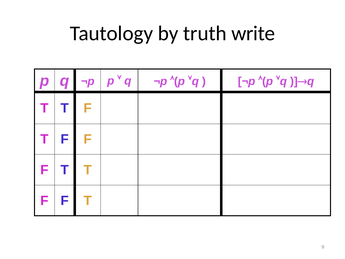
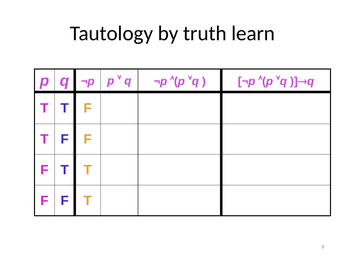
write: write -> learn
